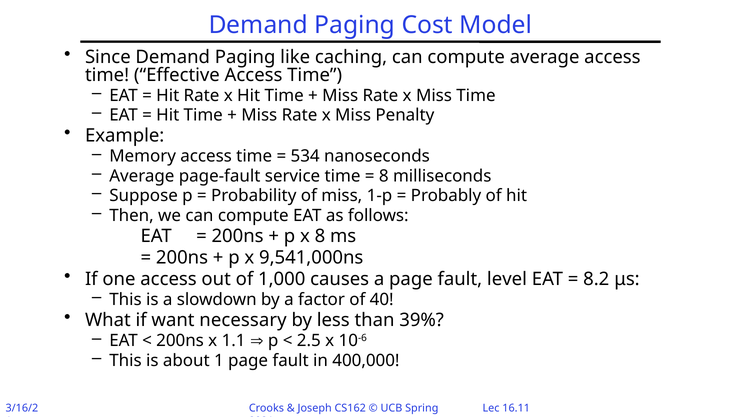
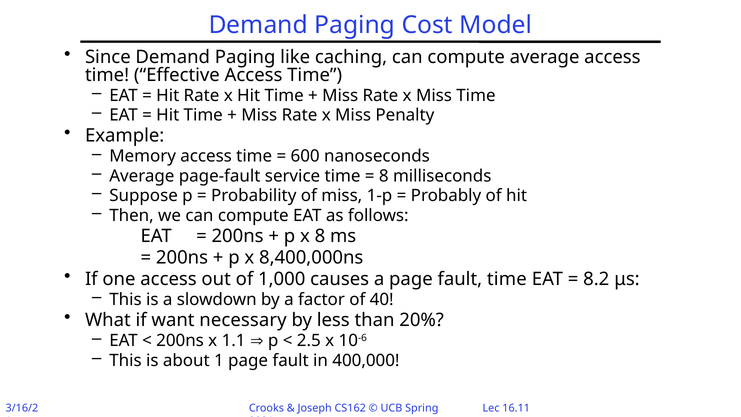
534: 534 -> 600
9,541,000ns: 9,541,000ns -> 8,400,000ns
fault level: level -> time
39%: 39% -> 20%
